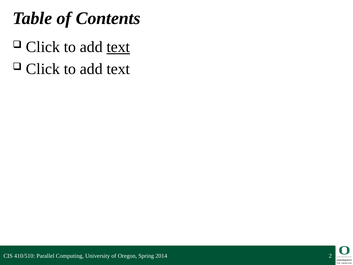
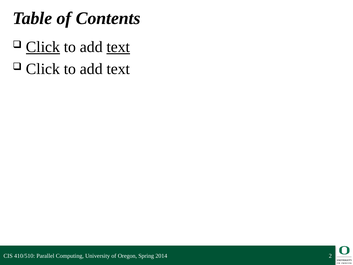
Click at (43, 47) underline: none -> present
